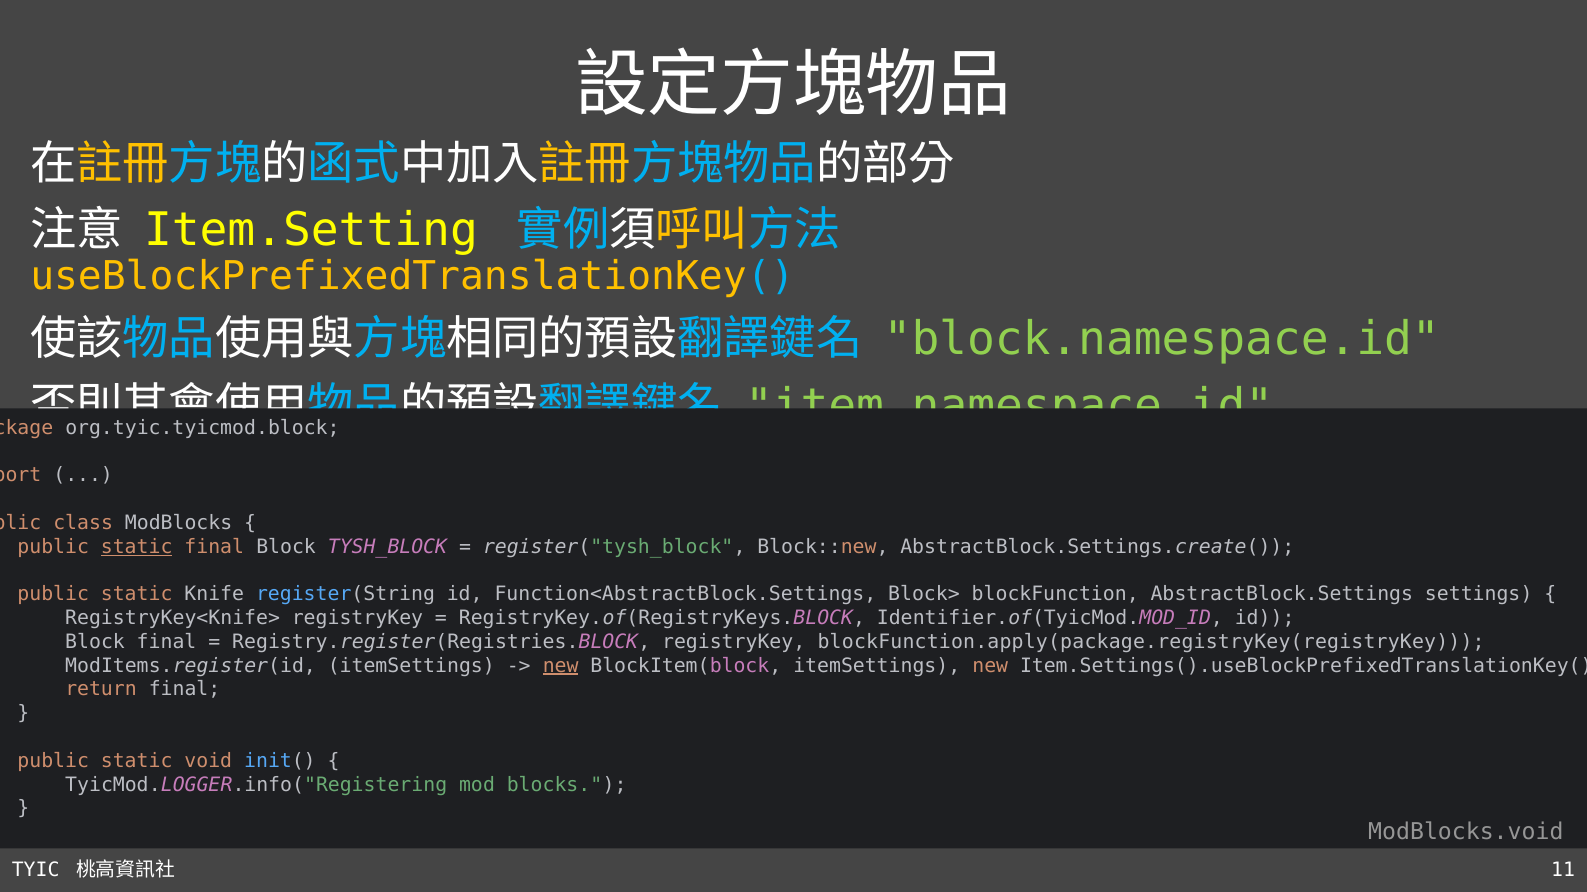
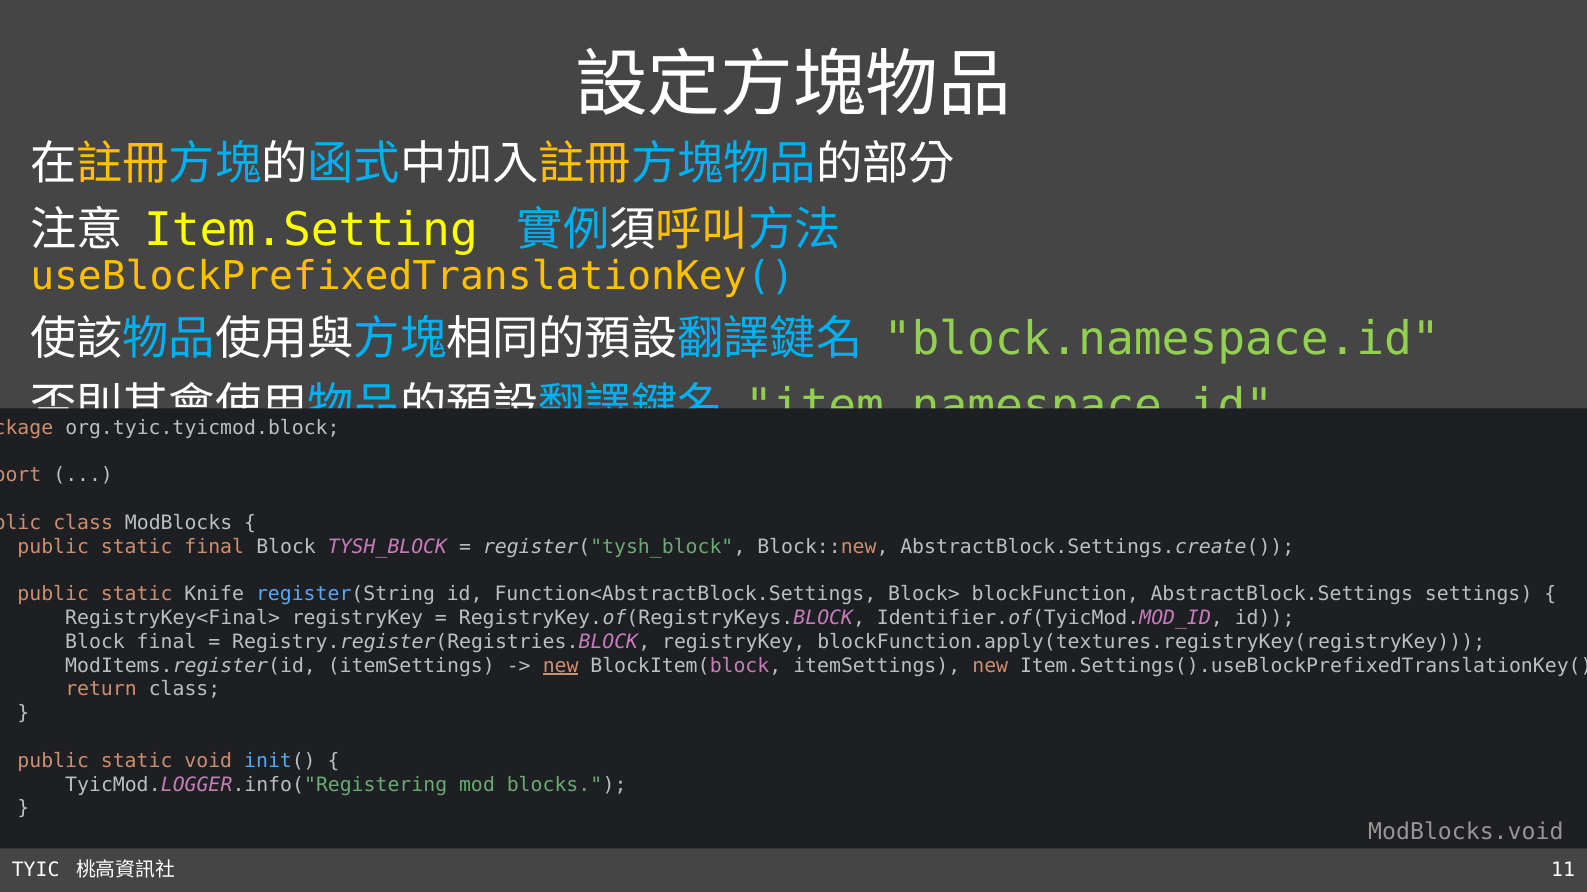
static at (137, 547) underline: present -> none
RegistryKey<Knife>: RegistryKey<Knife> -> RegistryKey<Final>
blockFunction.apply(package.registryKey(registryKey: blockFunction.apply(package.registryKey(registryKey -> blockFunction.apply(textures.registryKey(registryKey
return final: final -> class
